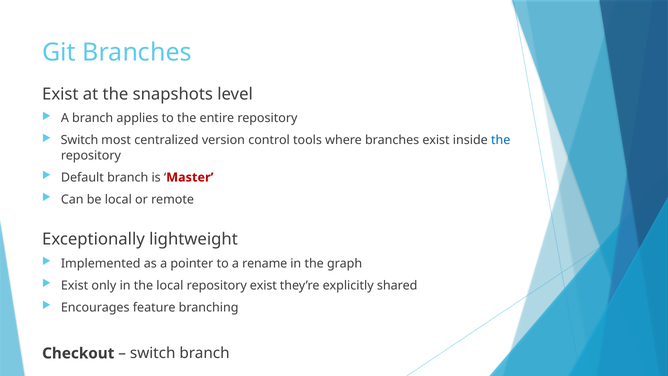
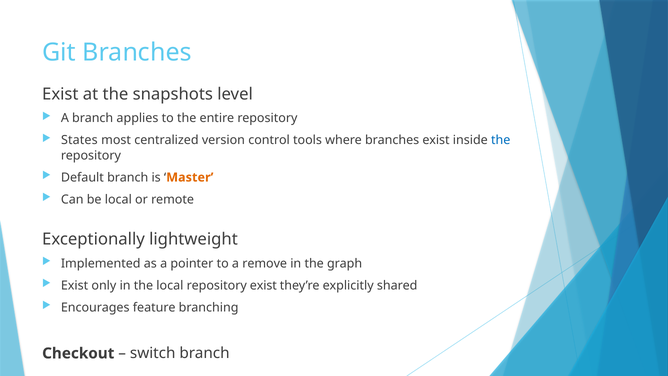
Switch at (79, 140): Switch -> States
Master colour: red -> orange
rename: rename -> remove
